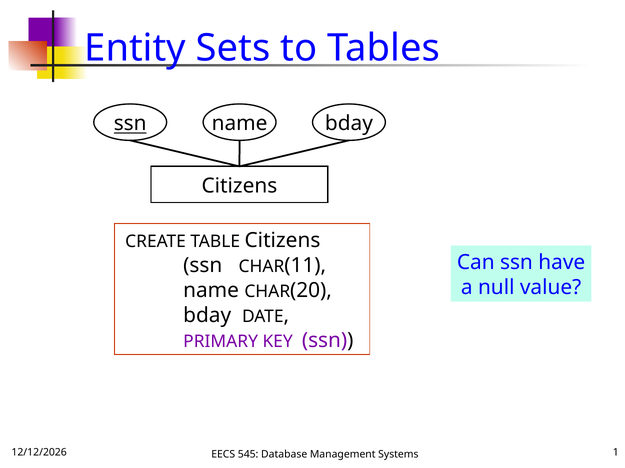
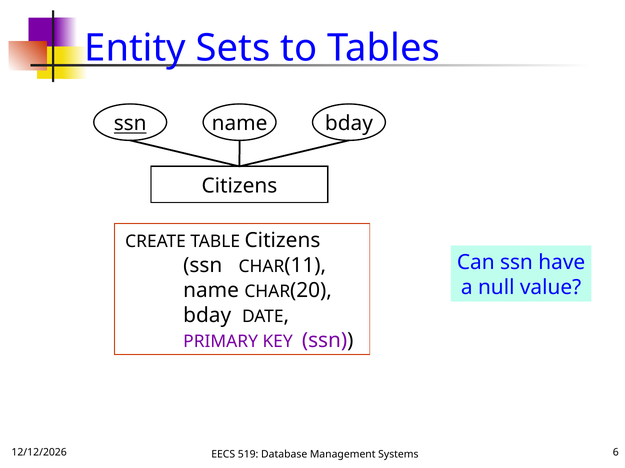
545: 545 -> 519
1: 1 -> 6
